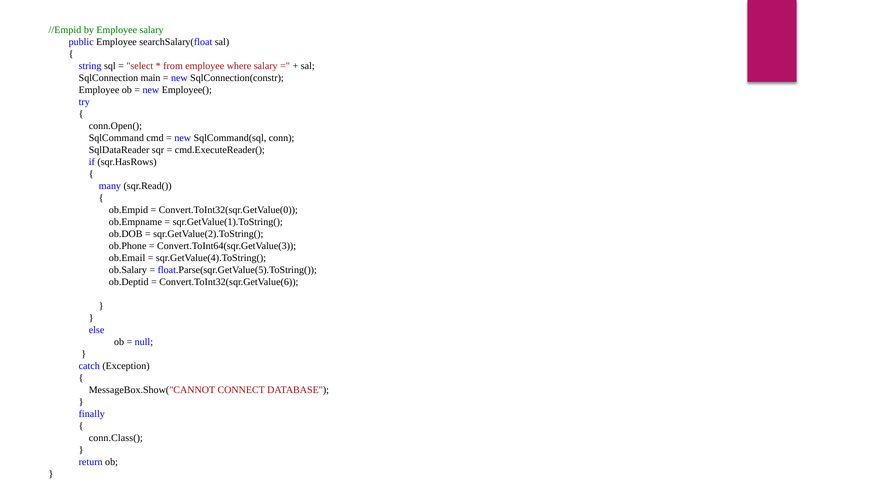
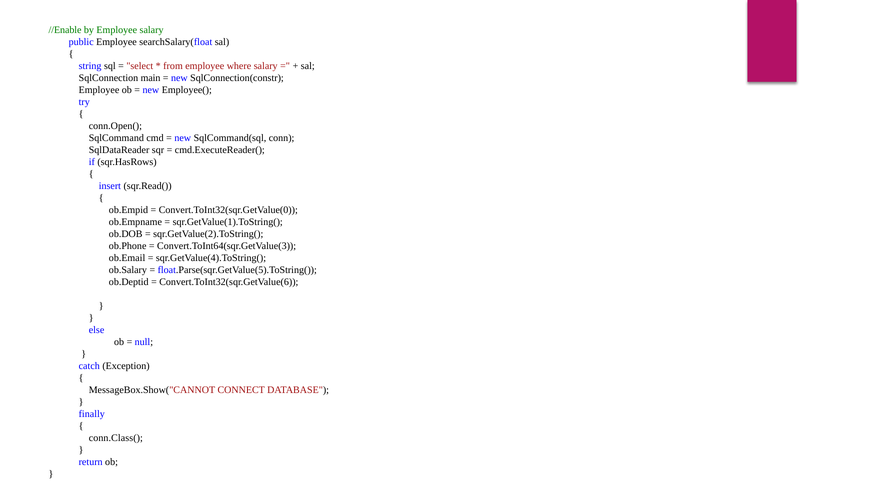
//Empid: //Empid -> //Enable
many: many -> insert
